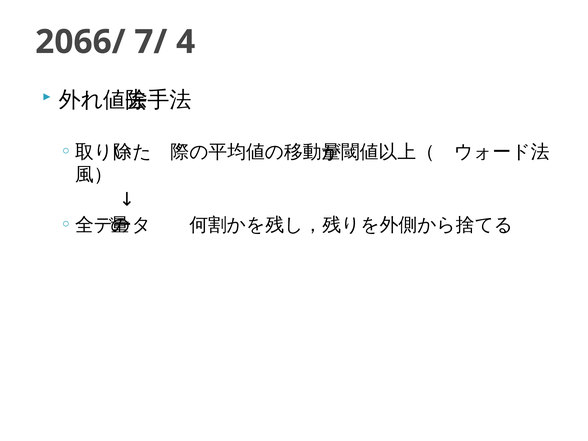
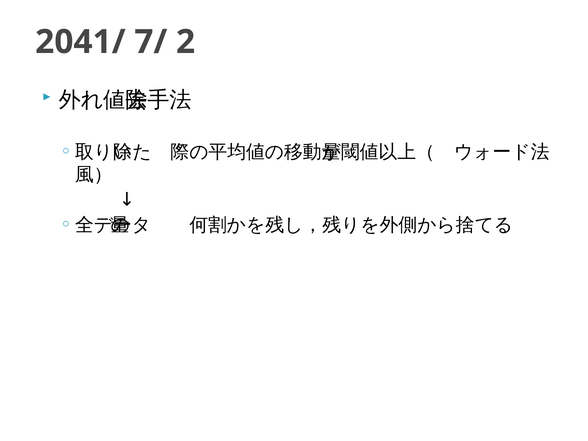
2066/: 2066/ -> 2041/
4: 4 -> 2
